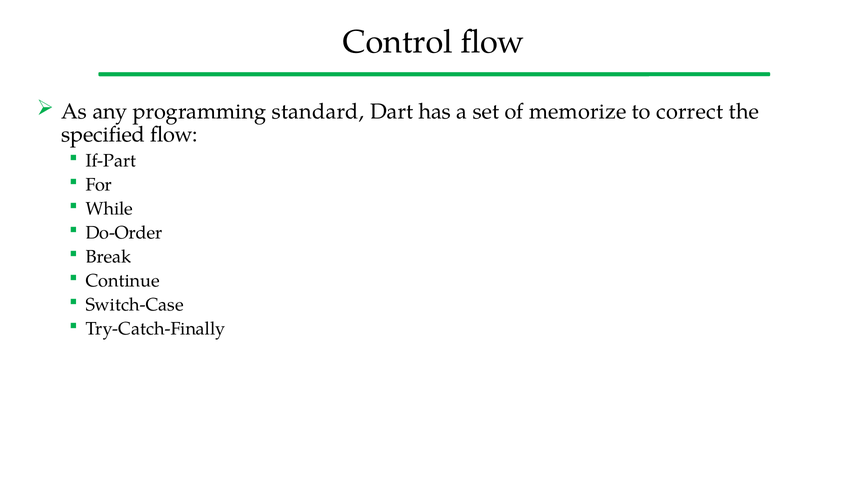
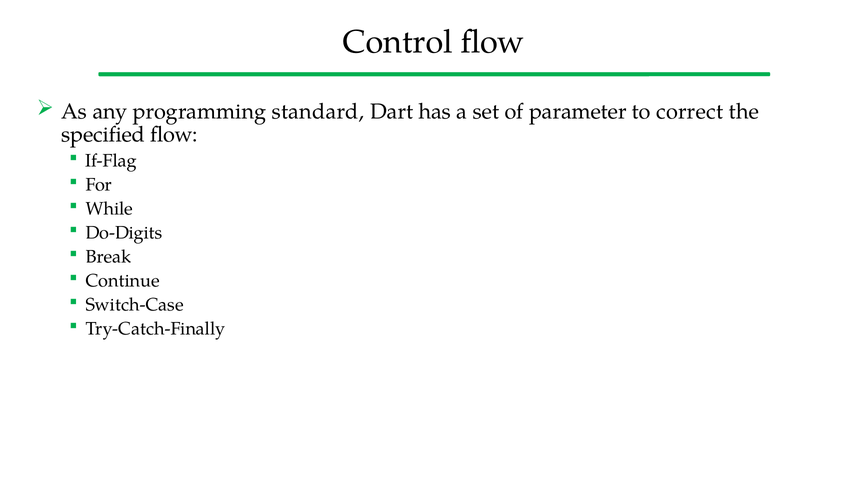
memorize: memorize -> parameter
If-Part: If-Part -> If-Flag
Do-Order: Do-Order -> Do-Digits
